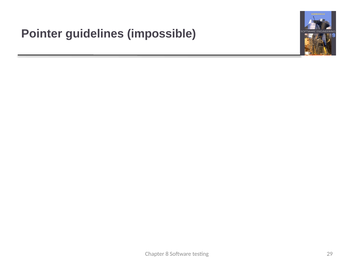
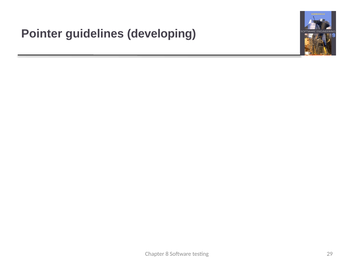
impossible: impossible -> developing
